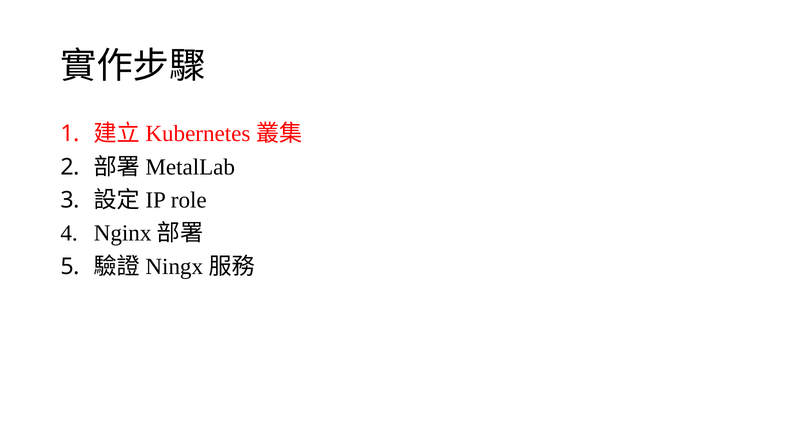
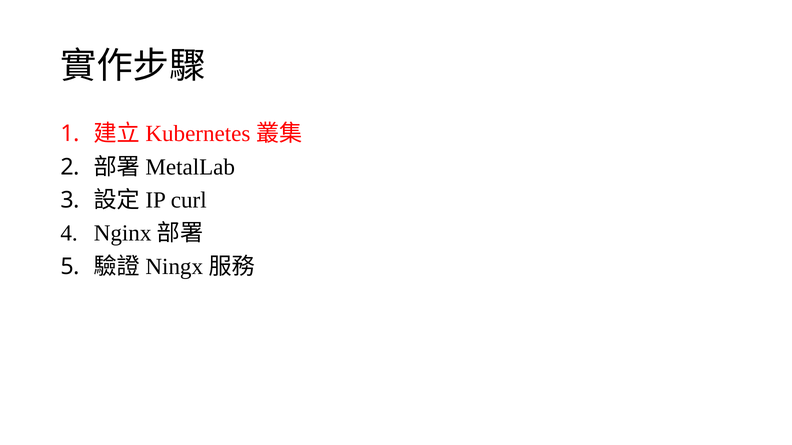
role: role -> curl
